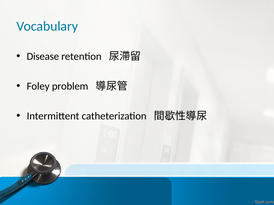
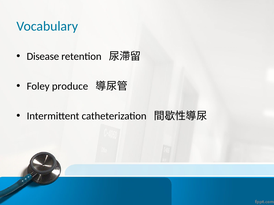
problem: problem -> produce
